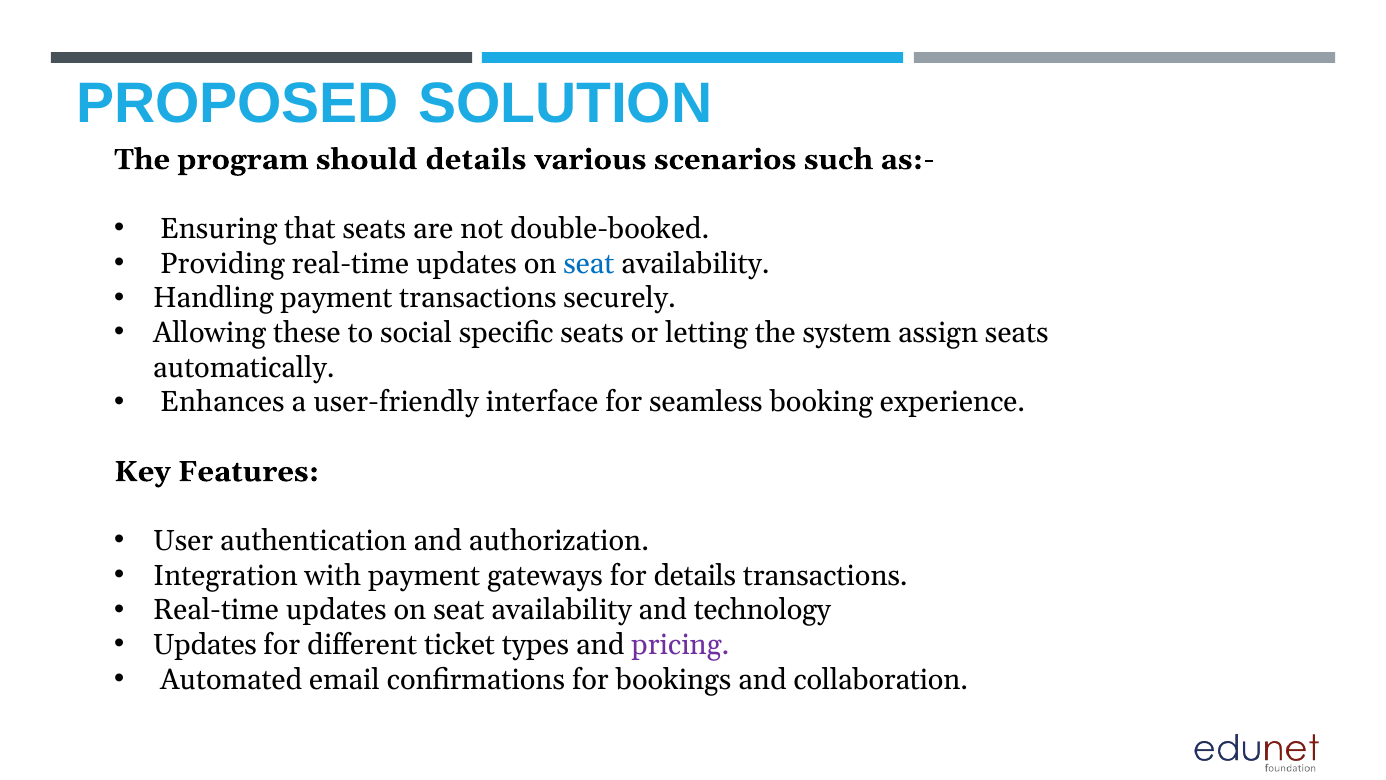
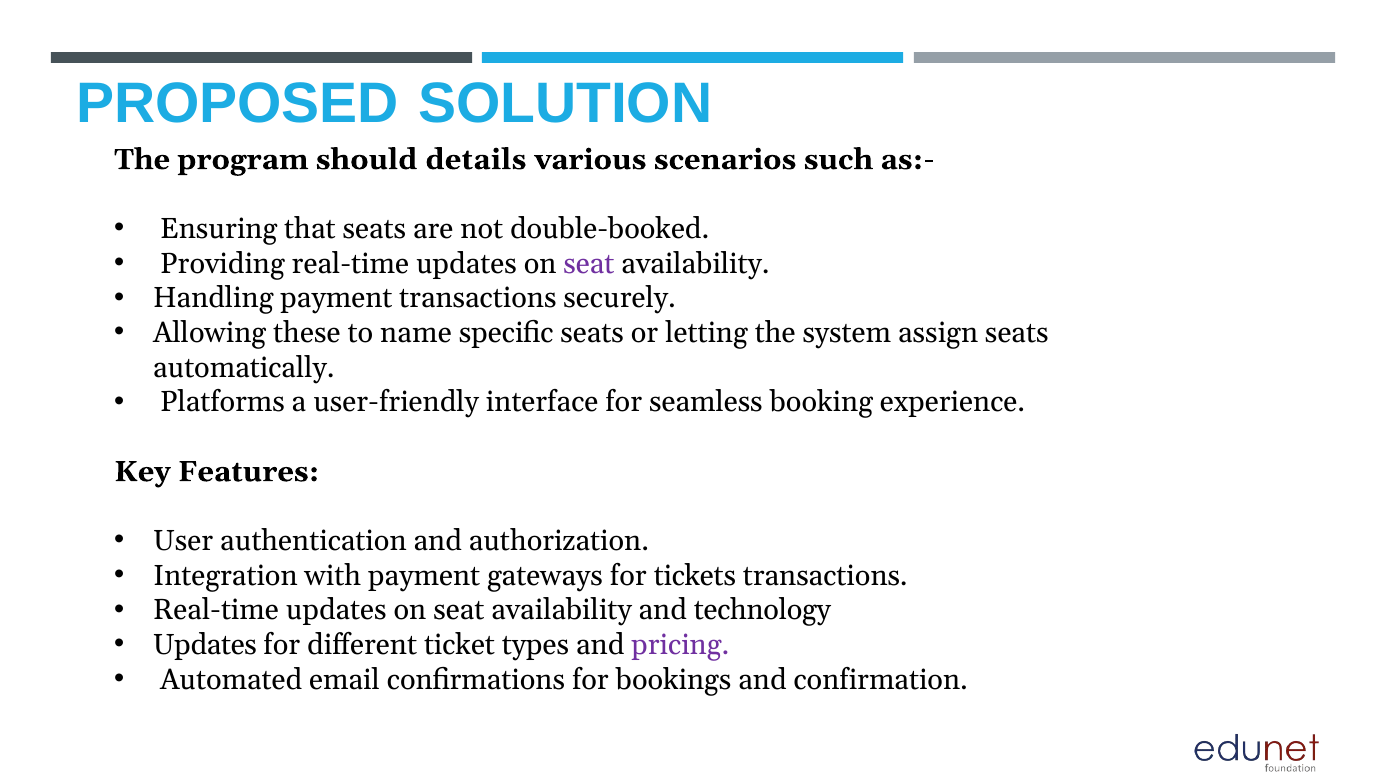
seat at (589, 263) colour: blue -> purple
social: social -> name
Enhances: Enhances -> Platforms
for details: details -> tickets
collaboration: collaboration -> confirmation
